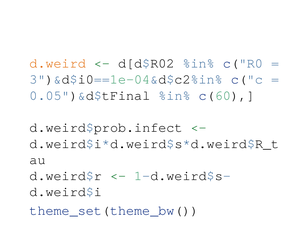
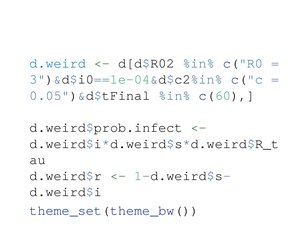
d.weird colour: orange -> blue
